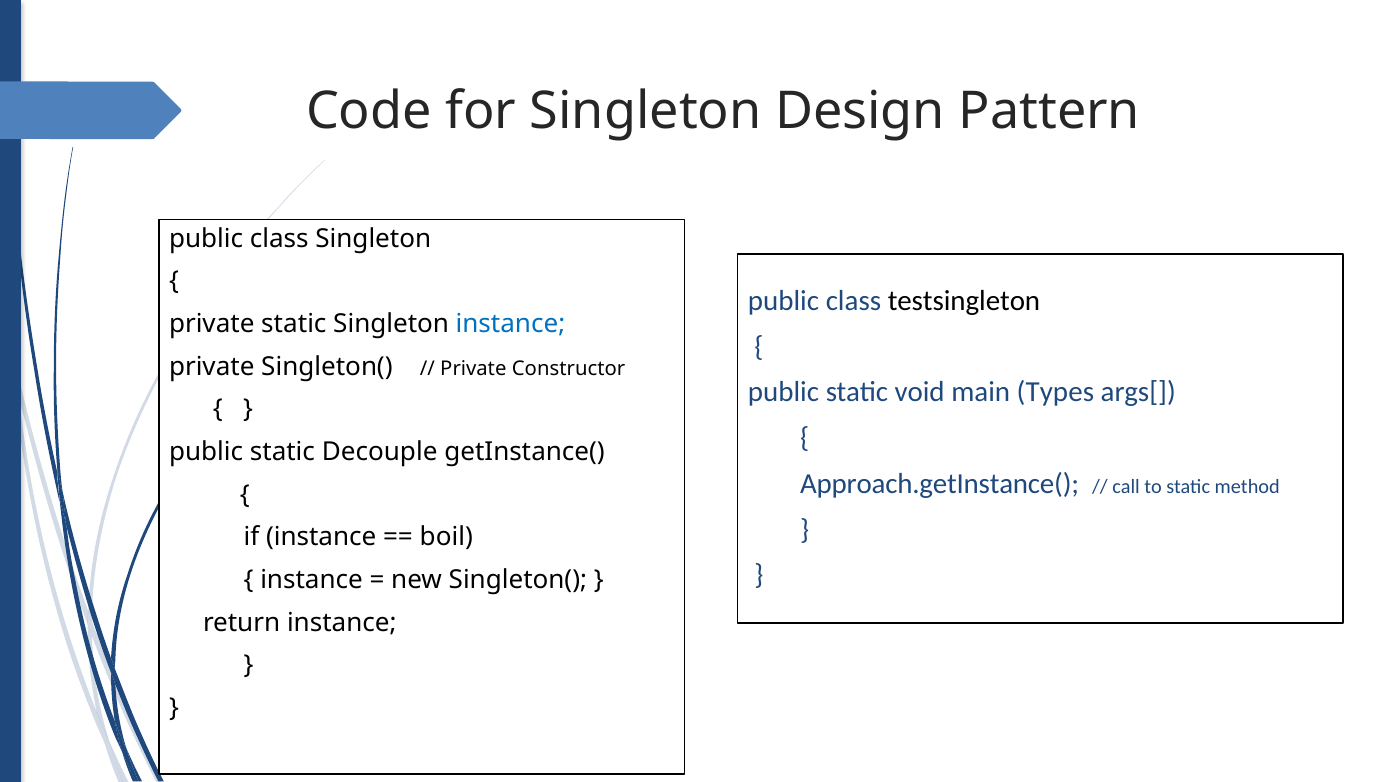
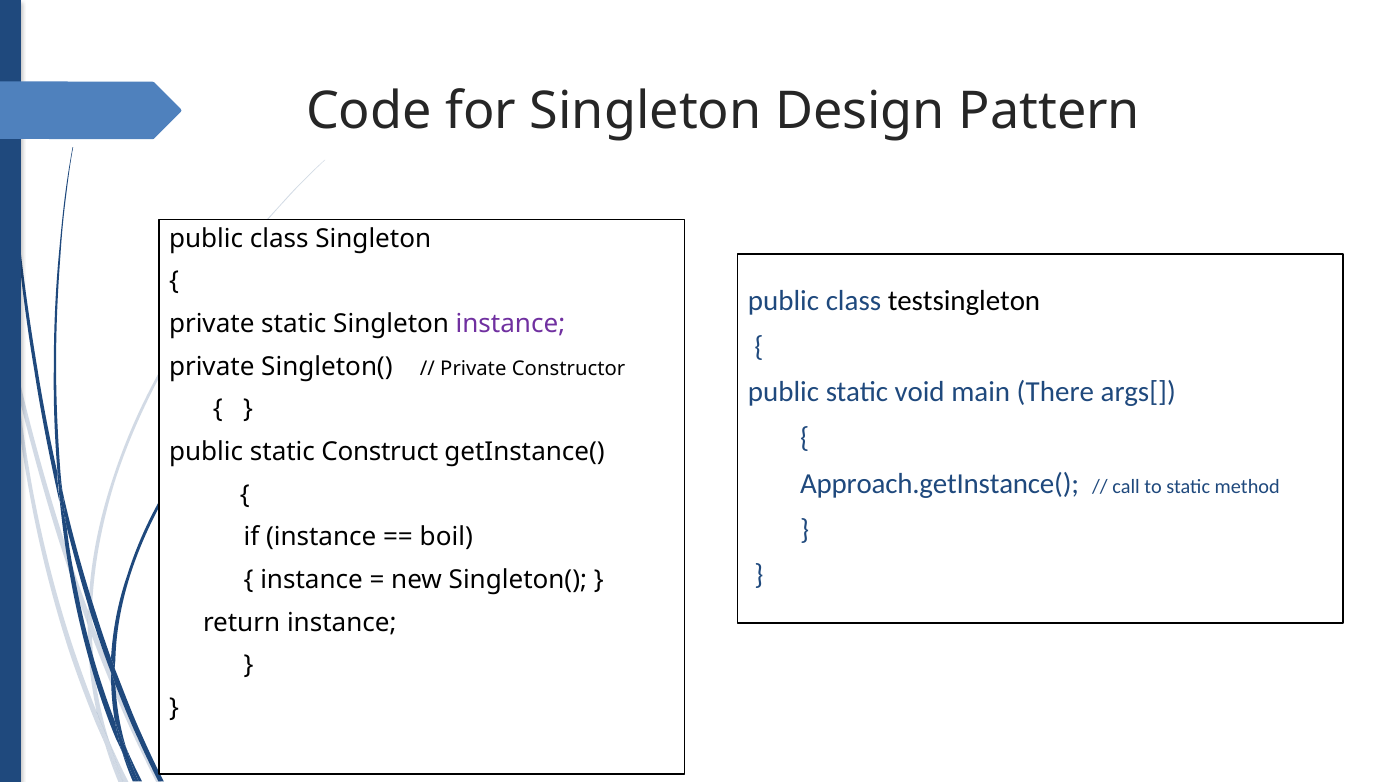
instance at (510, 324) colour: blue -> purple
Types: Types -> There
Decouple: Decouple -> Construct
